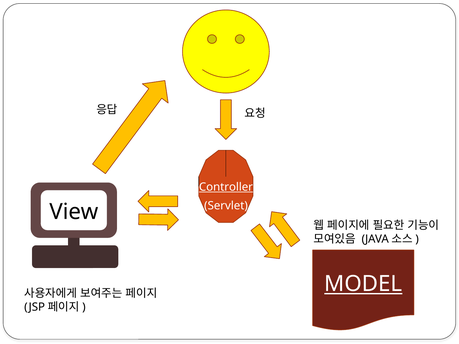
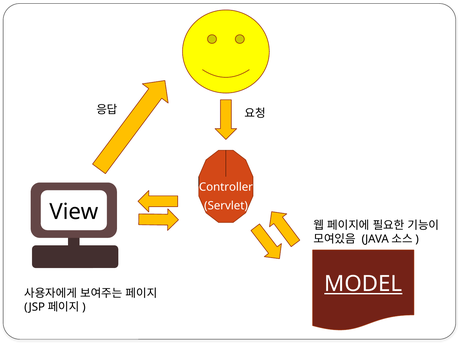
Controller underline: present -> none
